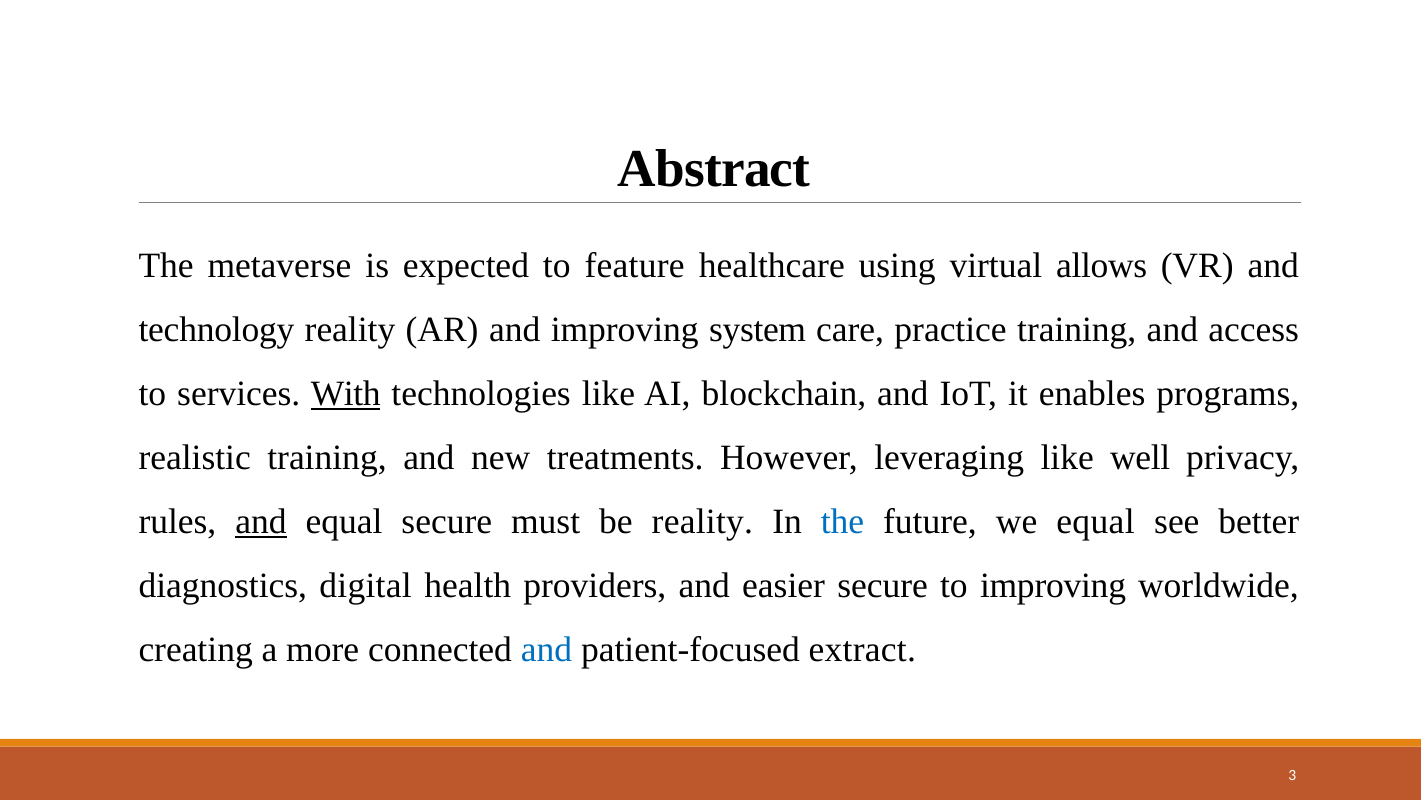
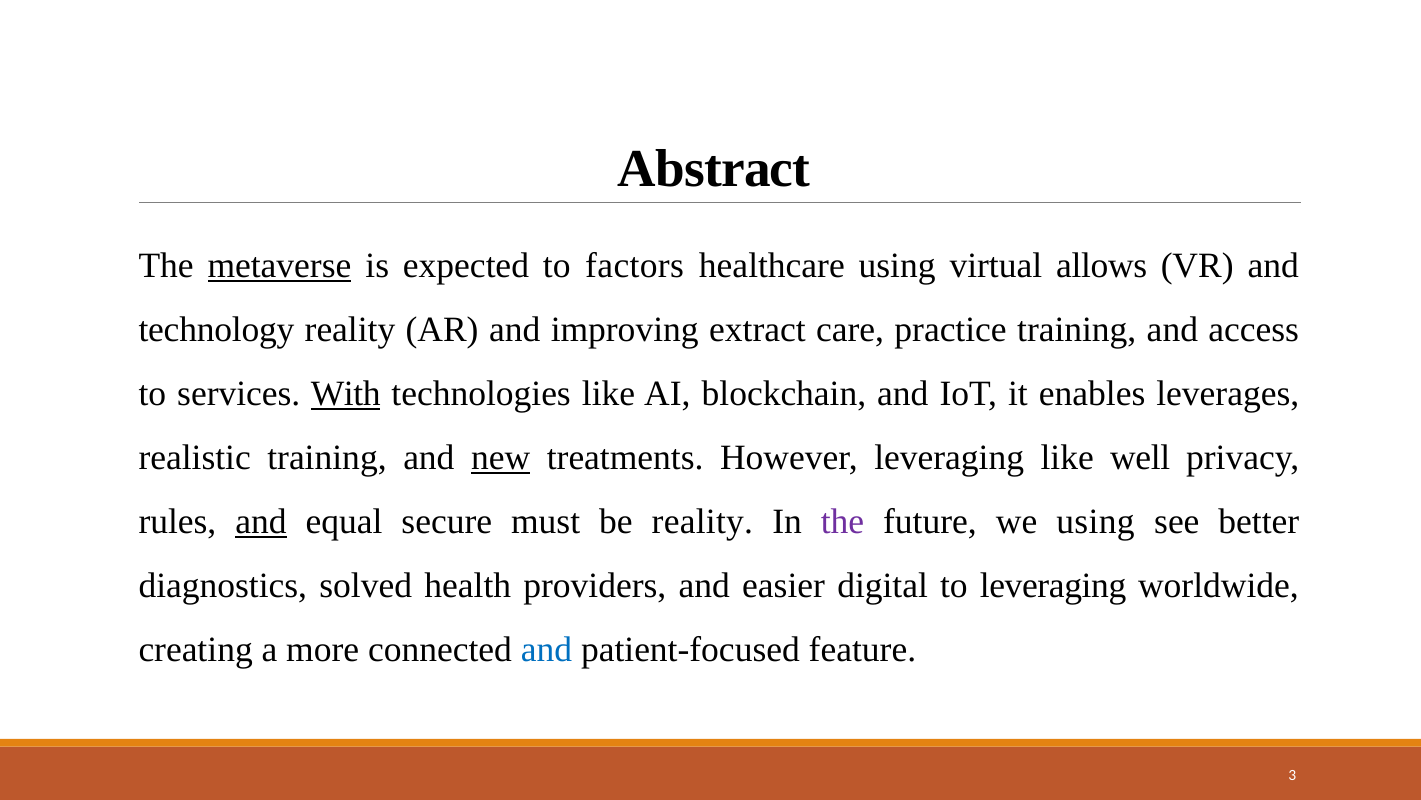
metaverse underline: none -> present
feature: feature -> factors
system: system -> extract
programs: programs -> leverages
new underline: none -> present
the at (842, 521) colour: blue -> purple
we equal: equal -> using
digital: digital -> solved
easier secure: secure -> digital
to improving: improving -> leveraging
extract: extract -> feature
